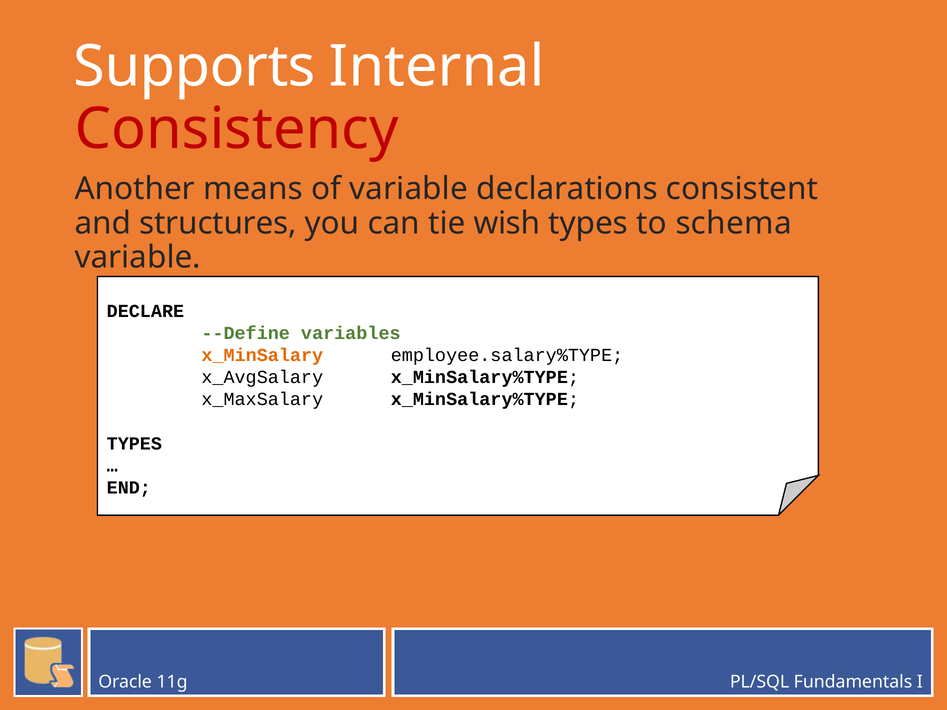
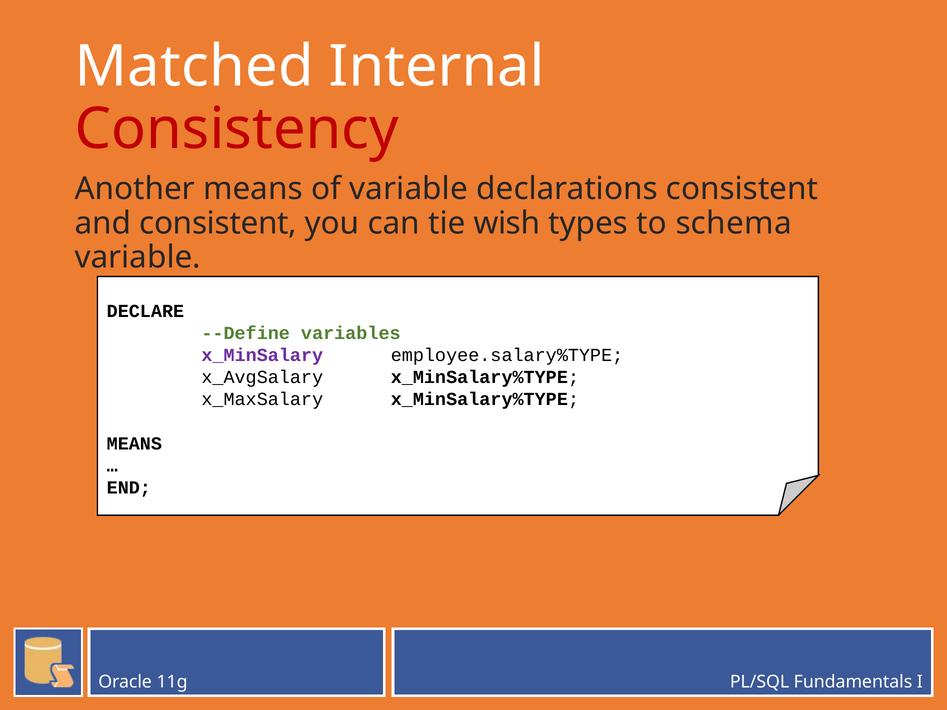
Supports: Supports -> Matched
and structures: structures -> consistent
x_MinSalary colour: orange -> purple
TYPES at (134, 444): TYPES -> MEANS
